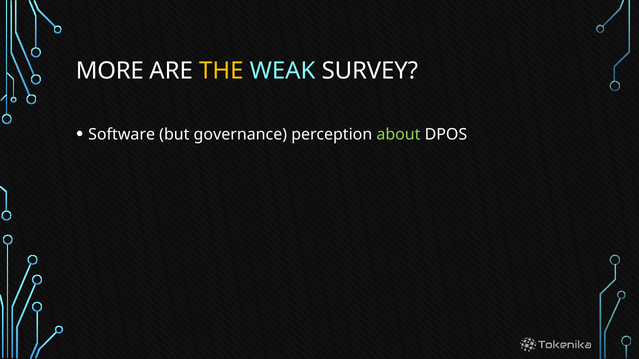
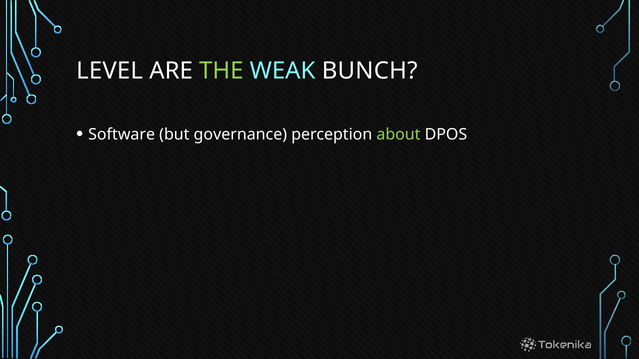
MORE: MORE -> LEVEL
THE colour: yellow -> light green
SURVEY: SURVEY -> BUNCH
